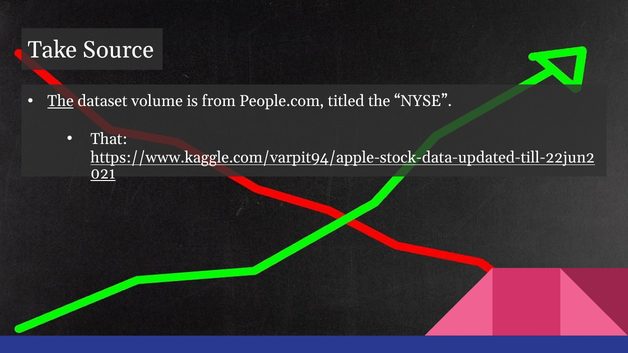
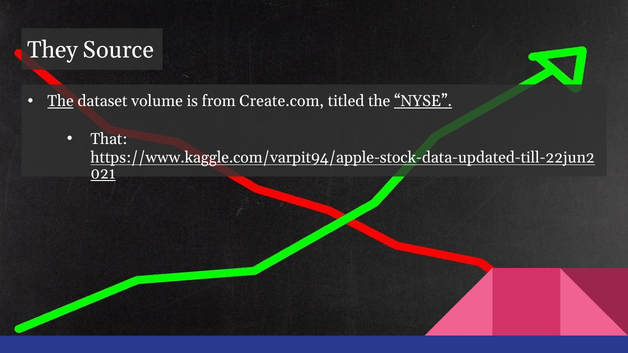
Take: Take -> They
People.com: People.com -> Create.com
NYSE underline: none -> present
